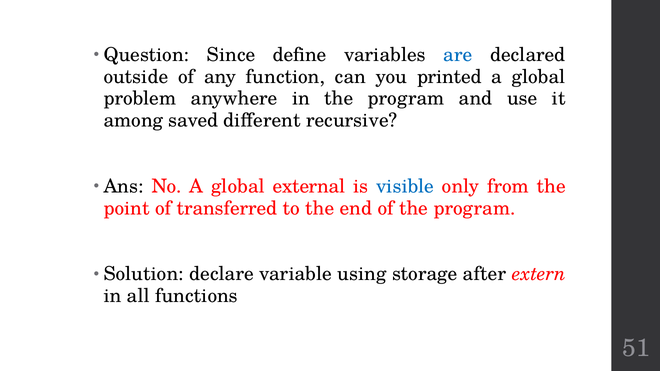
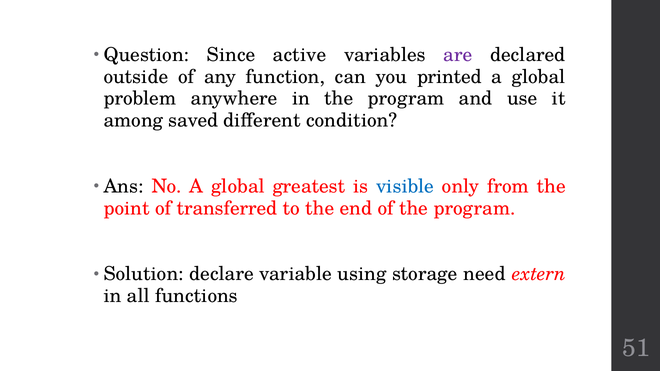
define: define -> active
are colour: blue -> purple
recursive: recursive -> condition
external: external -> greatest
after: after -> need
